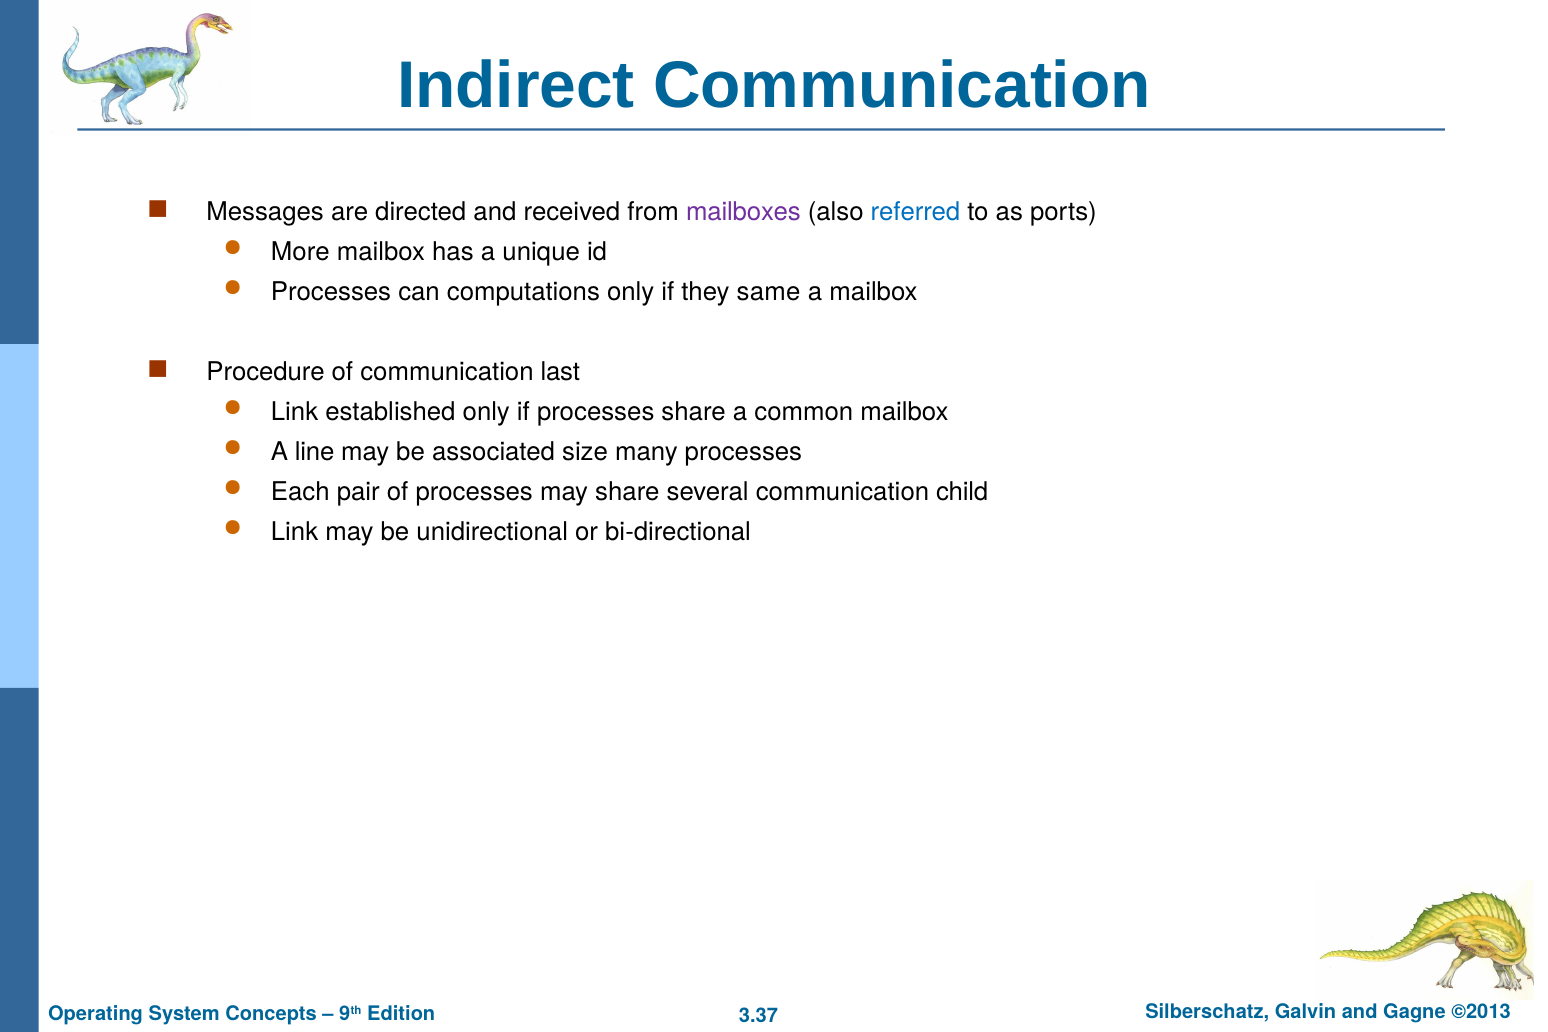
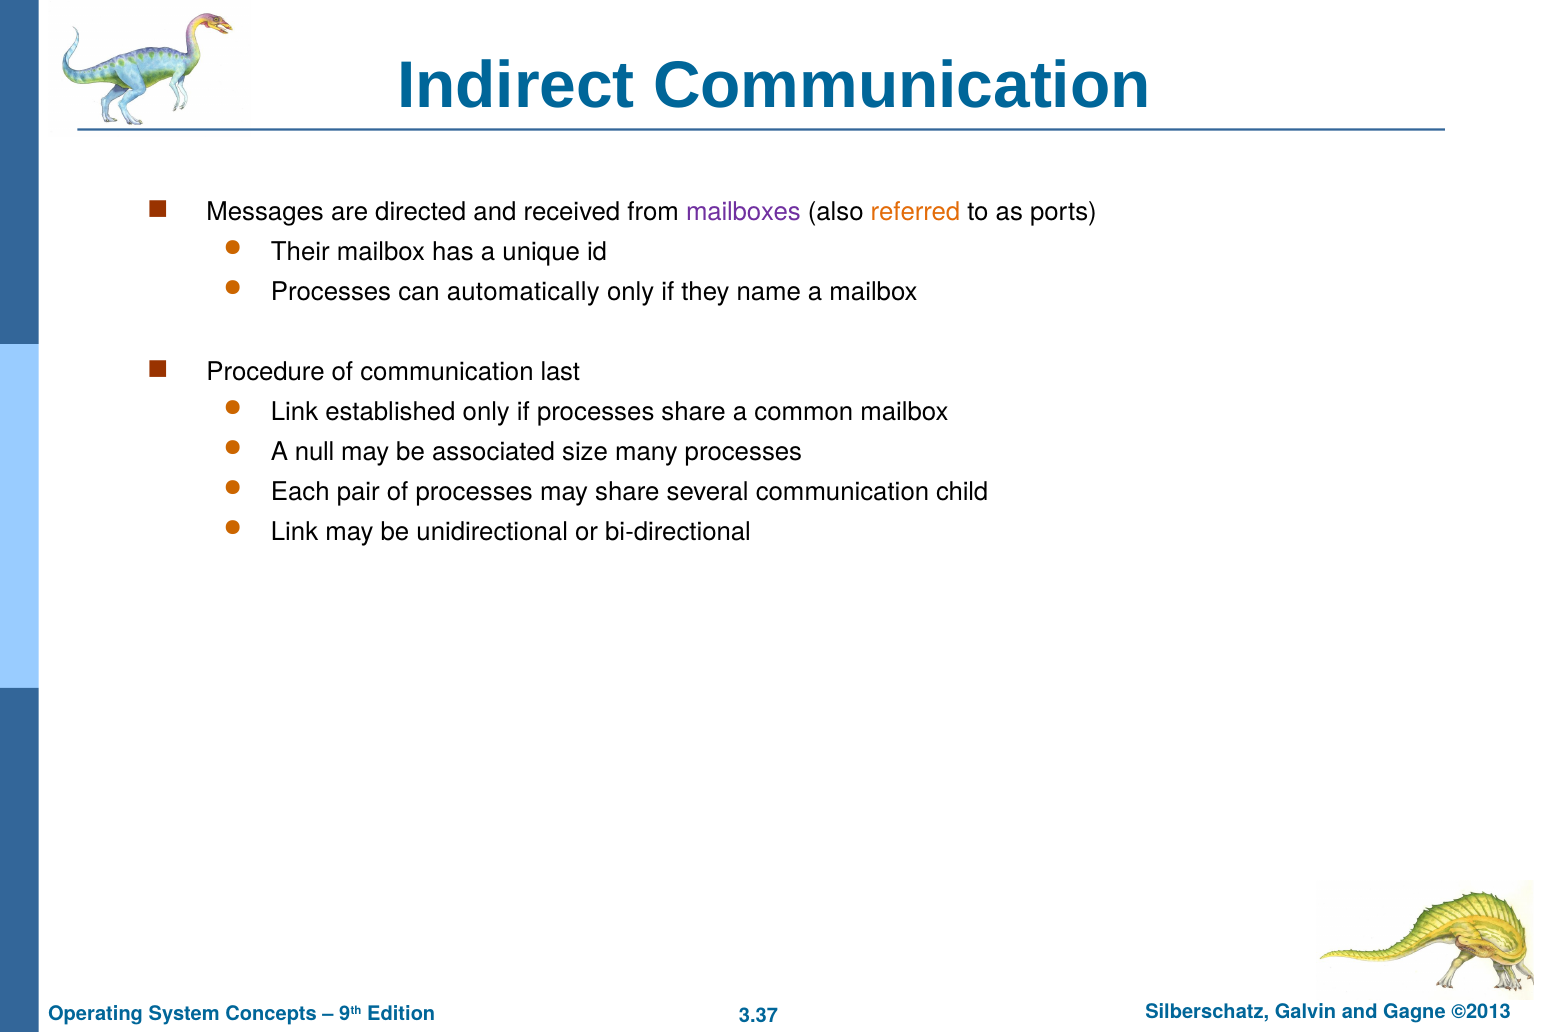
referred colour: blue -> orange
More: More -> Their
computations: computations -> automatically
same: same -> name
line: line -> null
